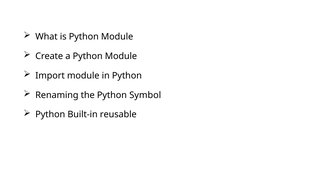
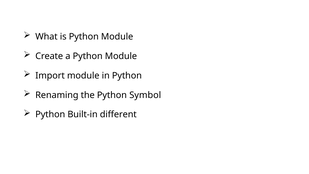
reusable: reusable -> different
